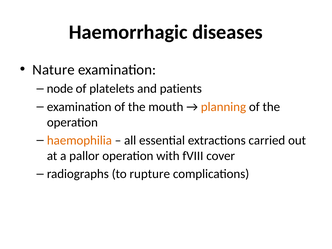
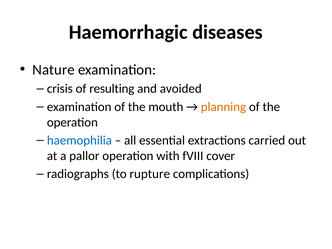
node: node -> crisis
platelets: platelets -> resulting
patients: patients -> avoided
haemophilia colour: orange -> blue
